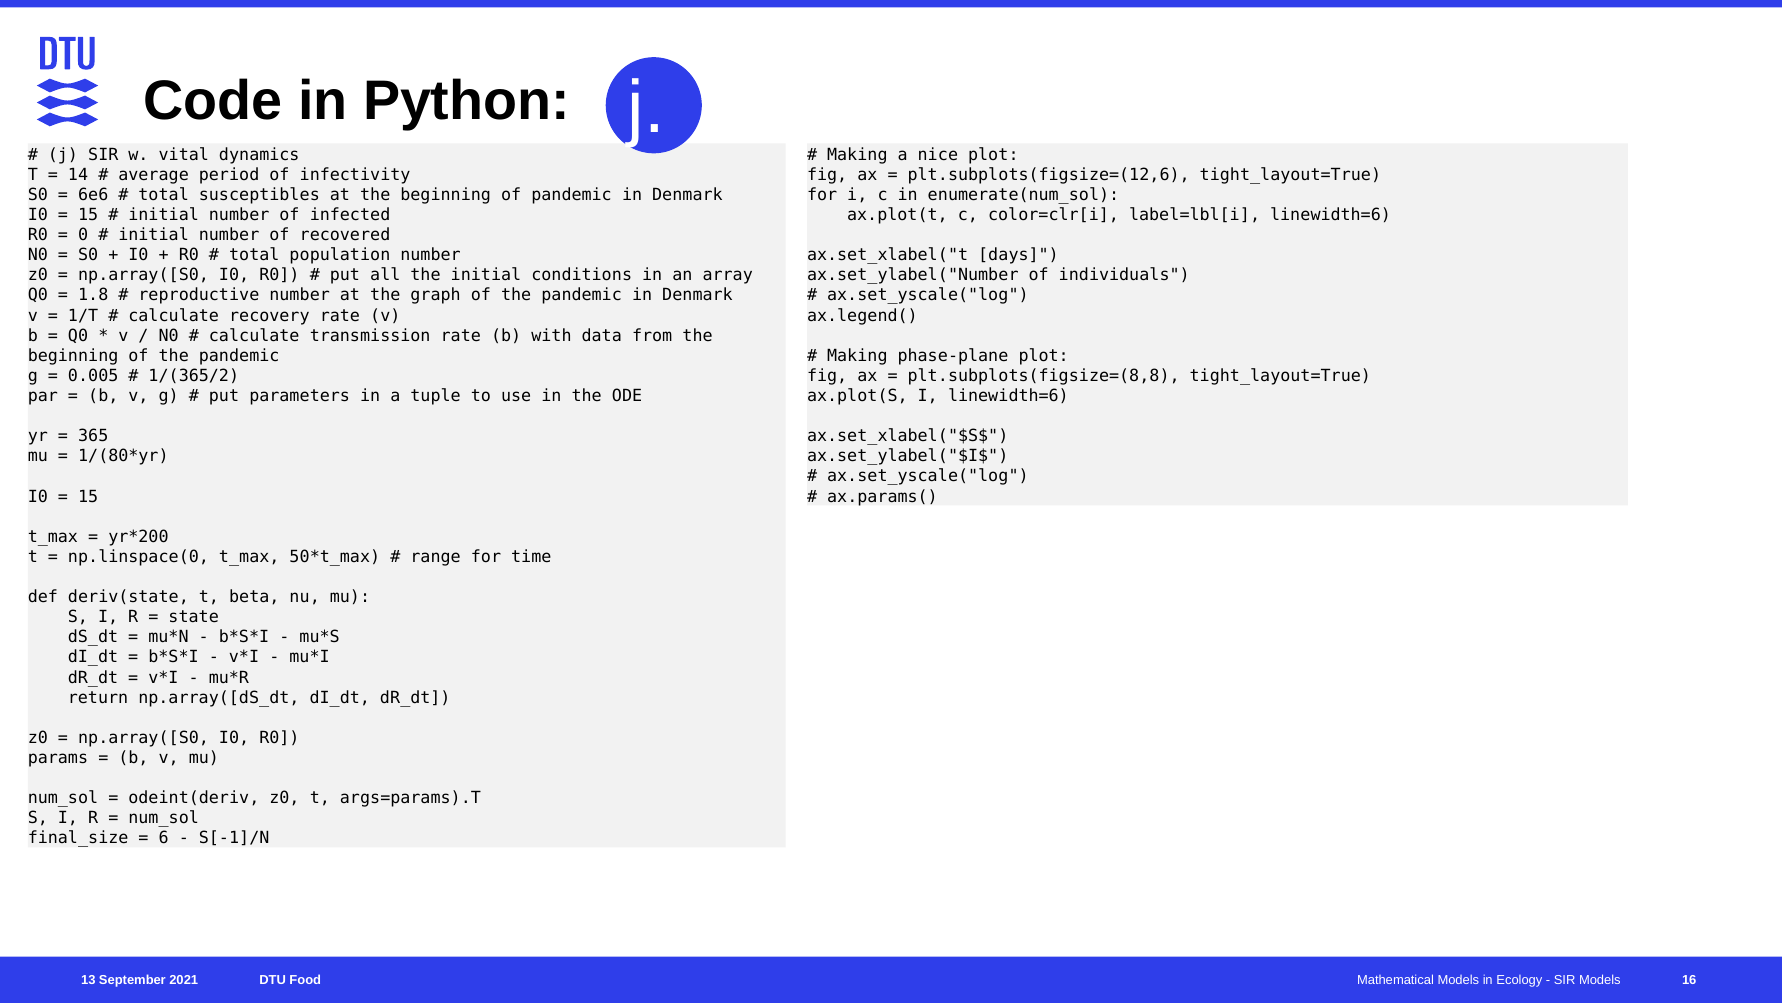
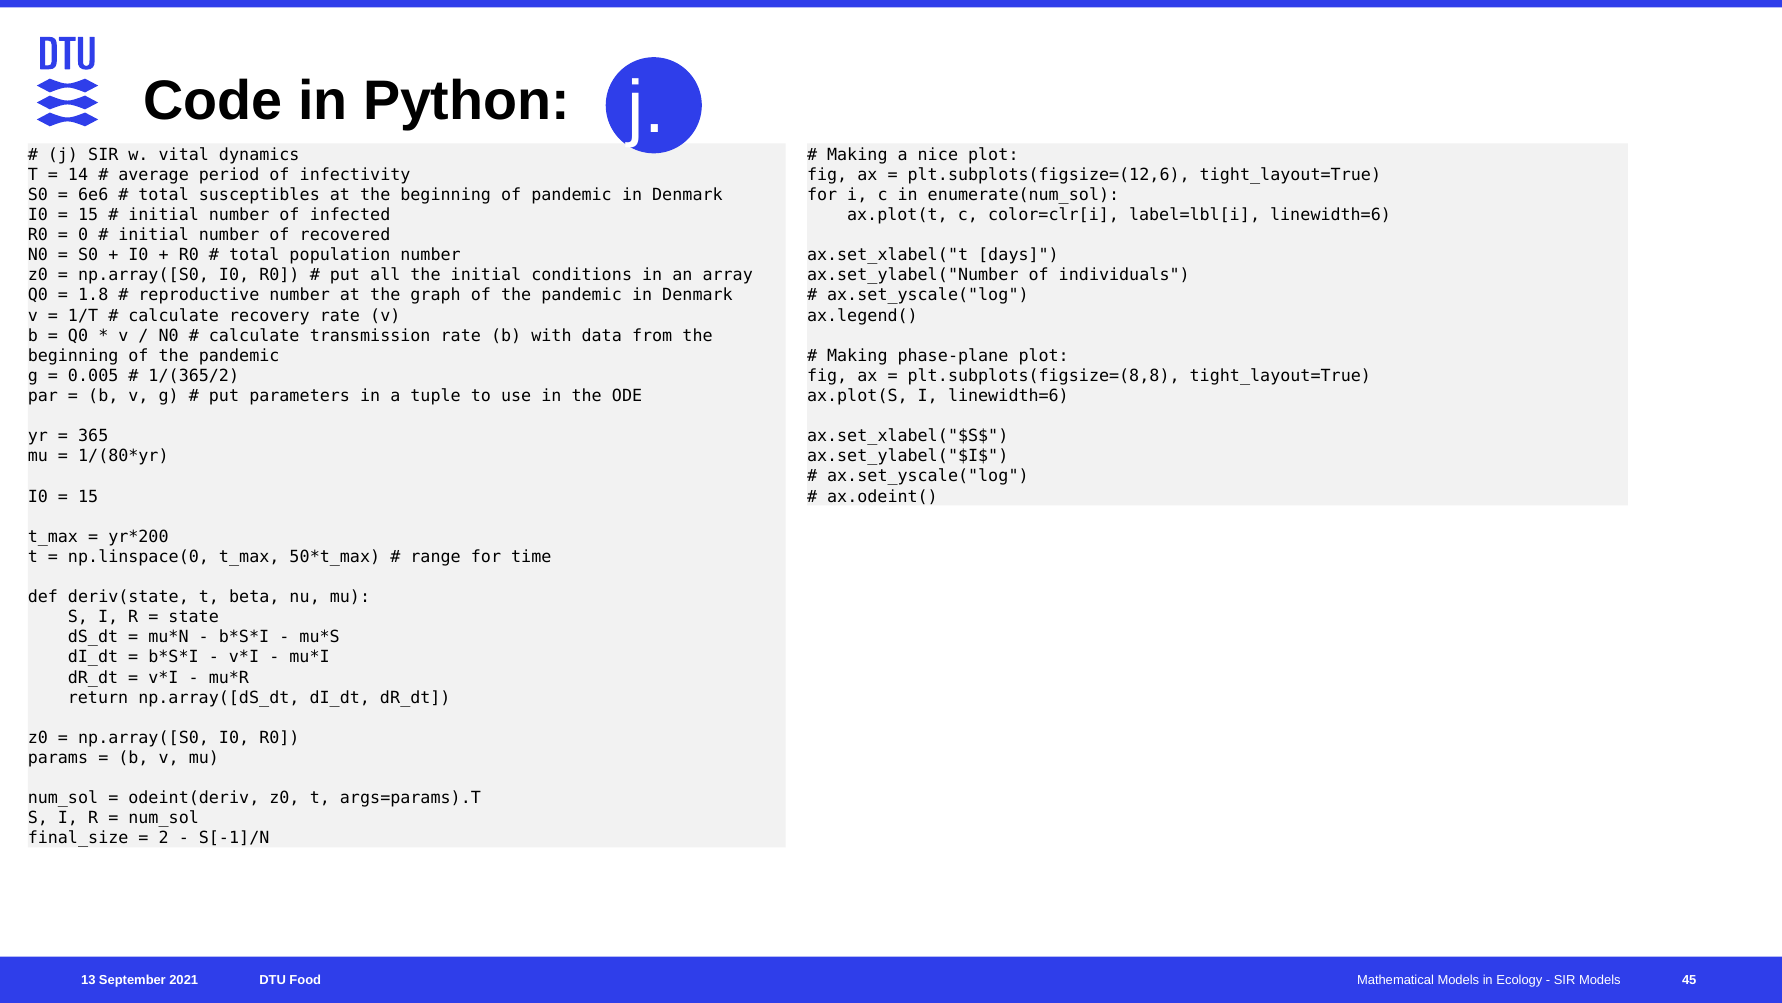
ax.params(: ax.params( -> ax.odeint(
6: 6 -> 2
16: 16 -> 45
